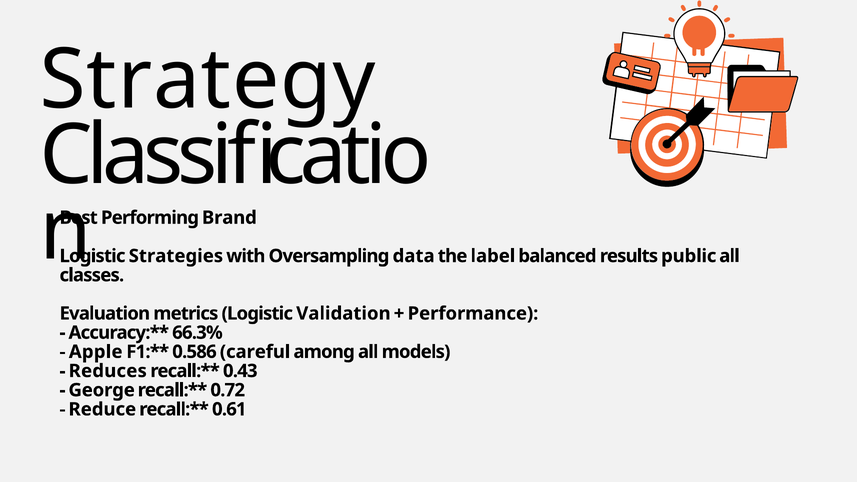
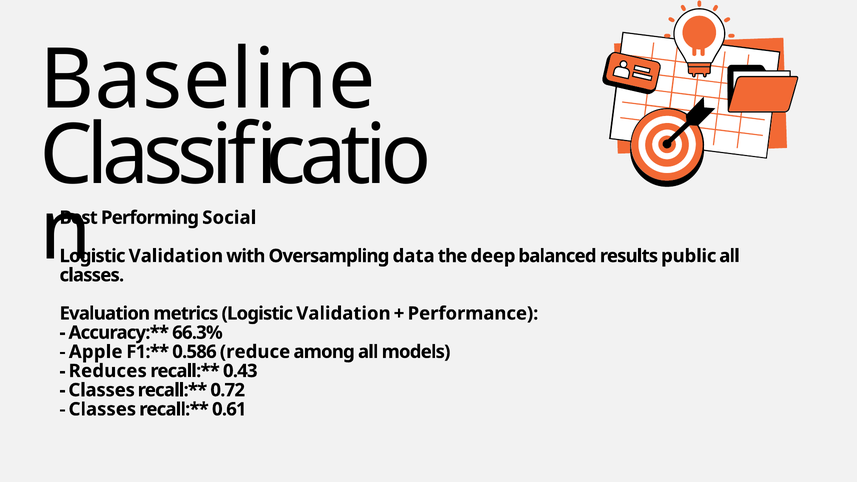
Strategy: Strategy -> Baseline
Brand: Brand -> Social
Strategies at (176, 256): Strategies -> Validation
label: label -> deep
careful: careful -> reduce
George at (102, 390): George -> Classes
Reduce at (102, 409): Reduce -> Classes
